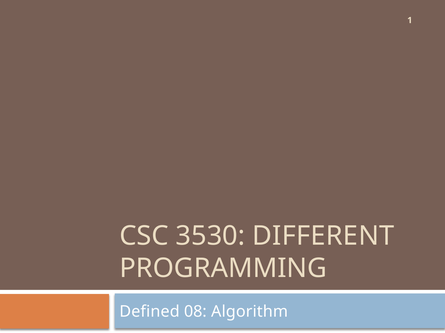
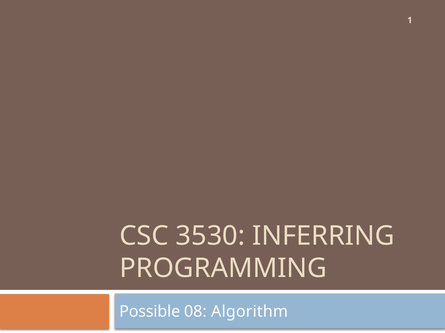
DIFFERENT: DIFFERENT -> INFERRING
Defined: Defined -> Possible
